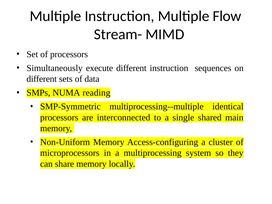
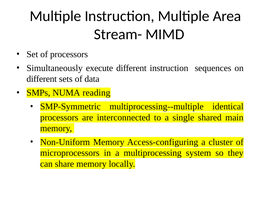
Flow: Flow -> Area
